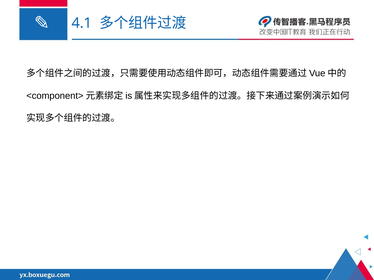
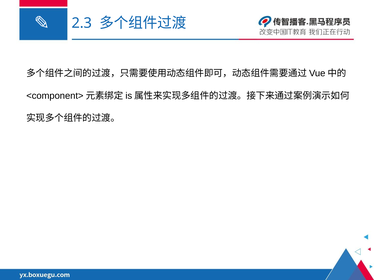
4.1: 4.1 -> 2.3
